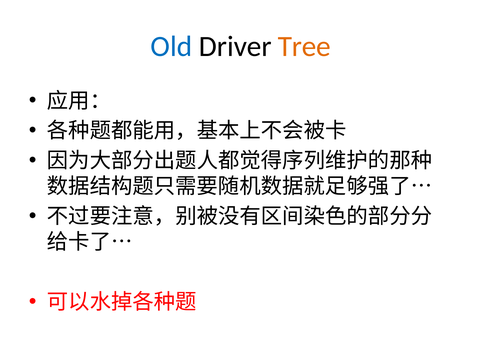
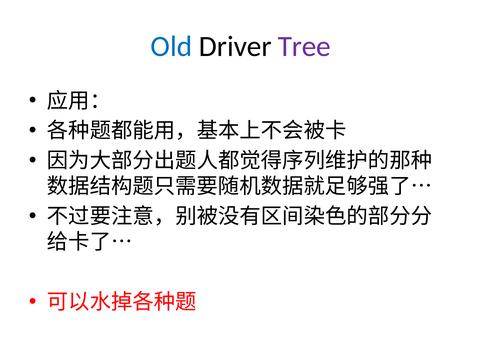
Tree colour: orange -> purple
